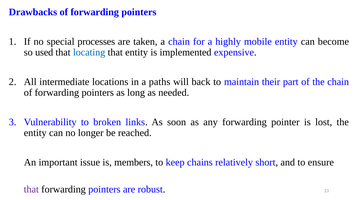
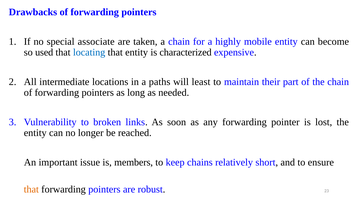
processes: processes -> associate
implemented: implemented -> characterized
back: back -> least
that at (31, 190) colour: purple -> orange
